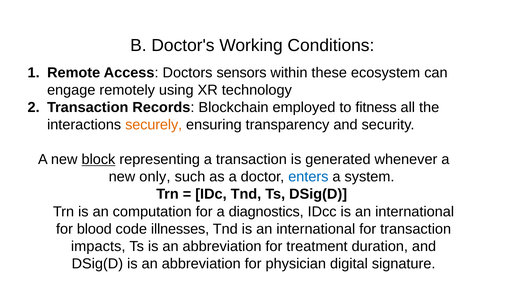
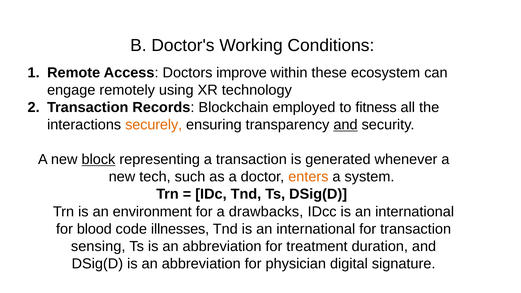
sensors: sensors -> improve
and at (346, 125) underline: none -> present
only: only -> tech
enters colour: blue -> orange
computation: computation -> environment
diagnostics: diagnostics -> drawbacks
impacts: impacts -> sensing
